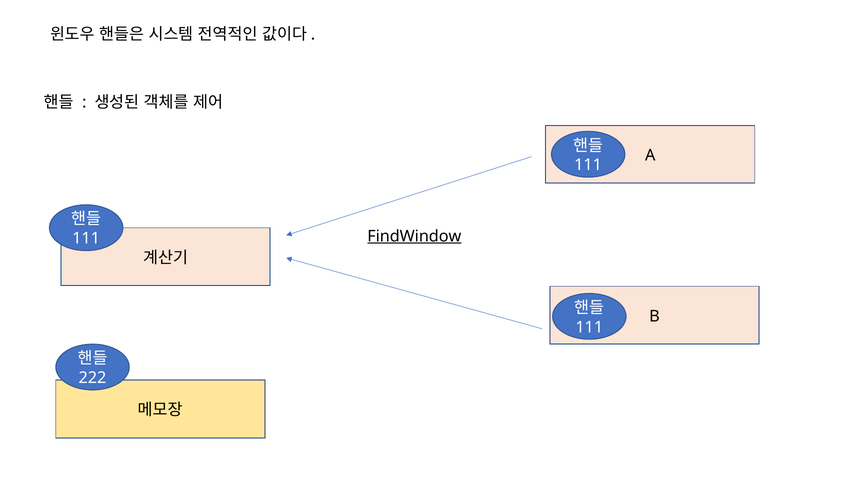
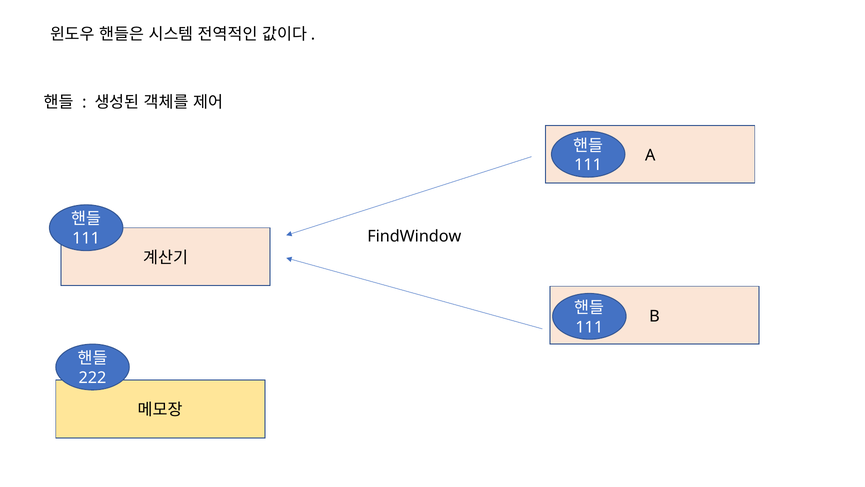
FindWindow underline: present -> none
